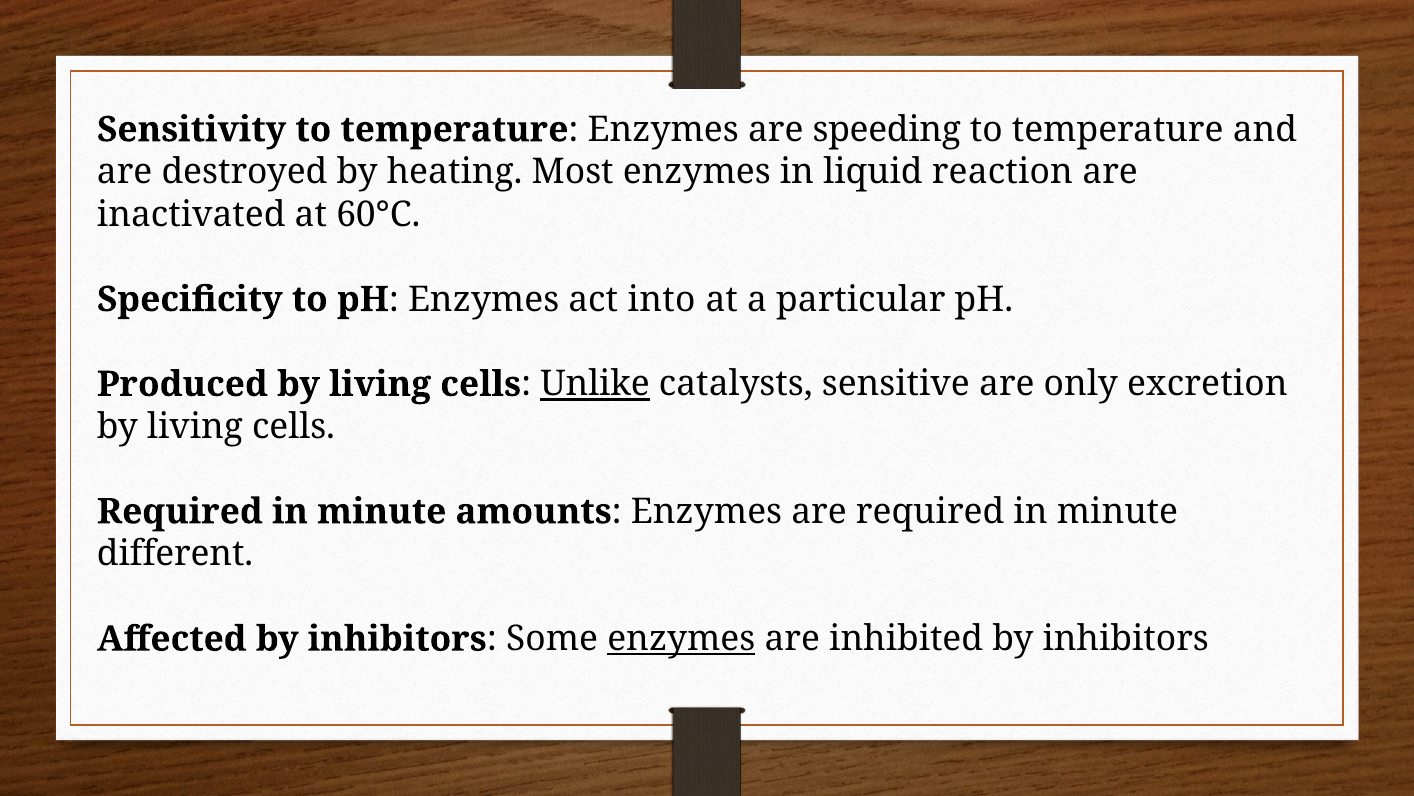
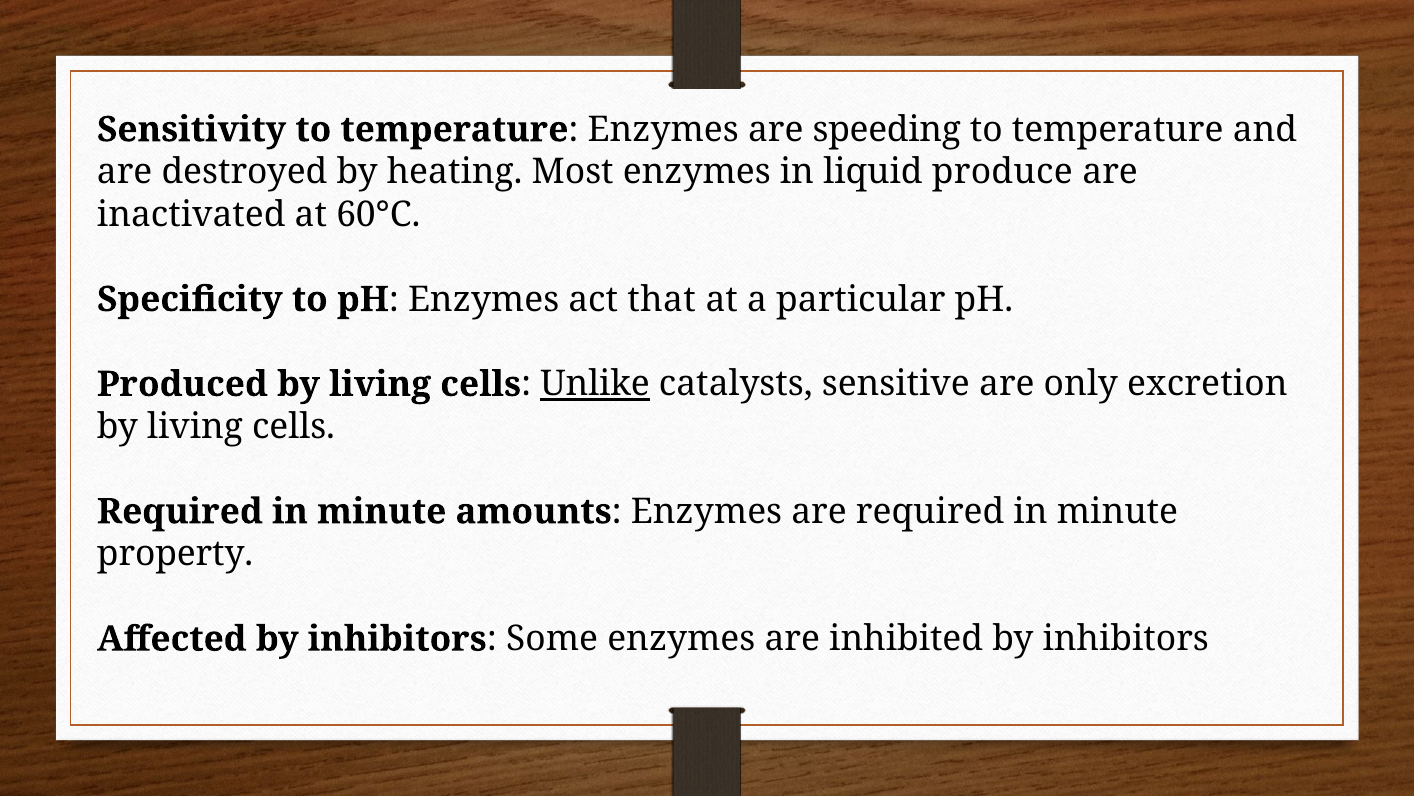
reaction: reaction -> produce
into: into -> that
different: different -> property
enzymes at (681, 639) underline: present -> none
